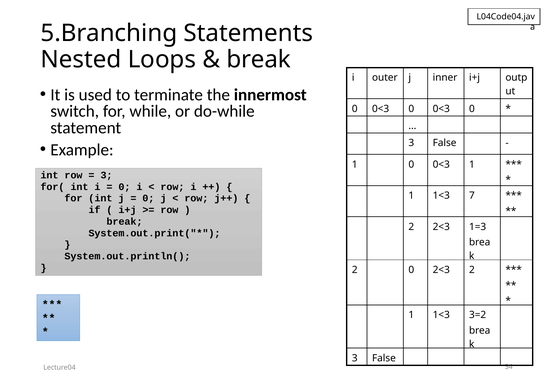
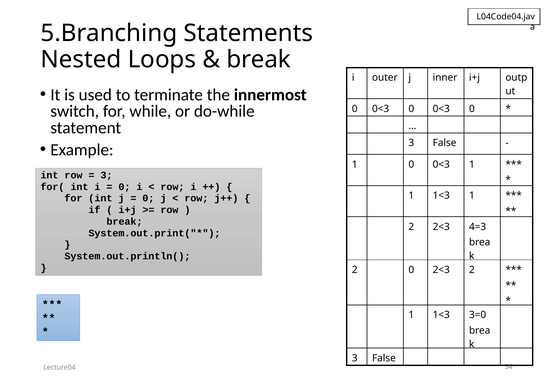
1<3 7: 7 -> 1
1=3: 1=3 -> 4=3
3=2: 3=2 -> 3=0
